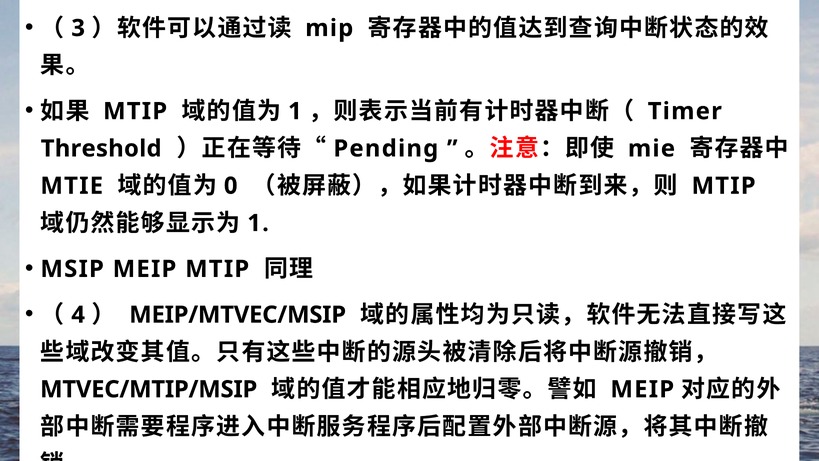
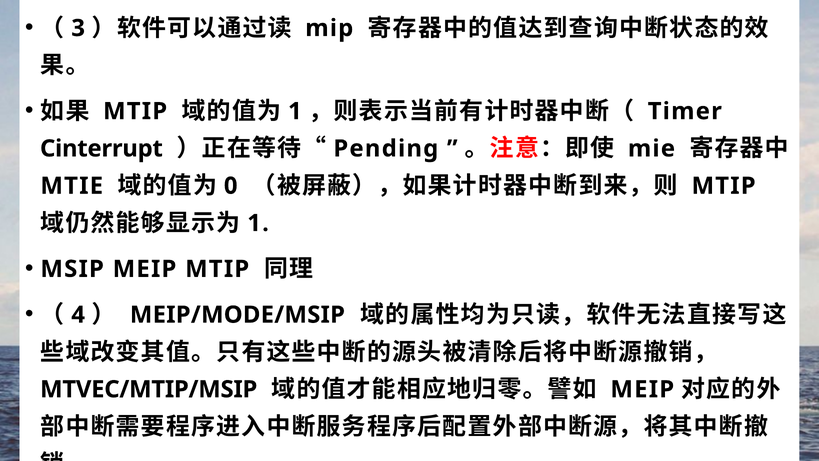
Threshold: Threshold -> Cinterrupt
MEIP/MTVEC/MSIP: MEIP/MTVEC/MSIP -> MEIP/MODE/MSIP
